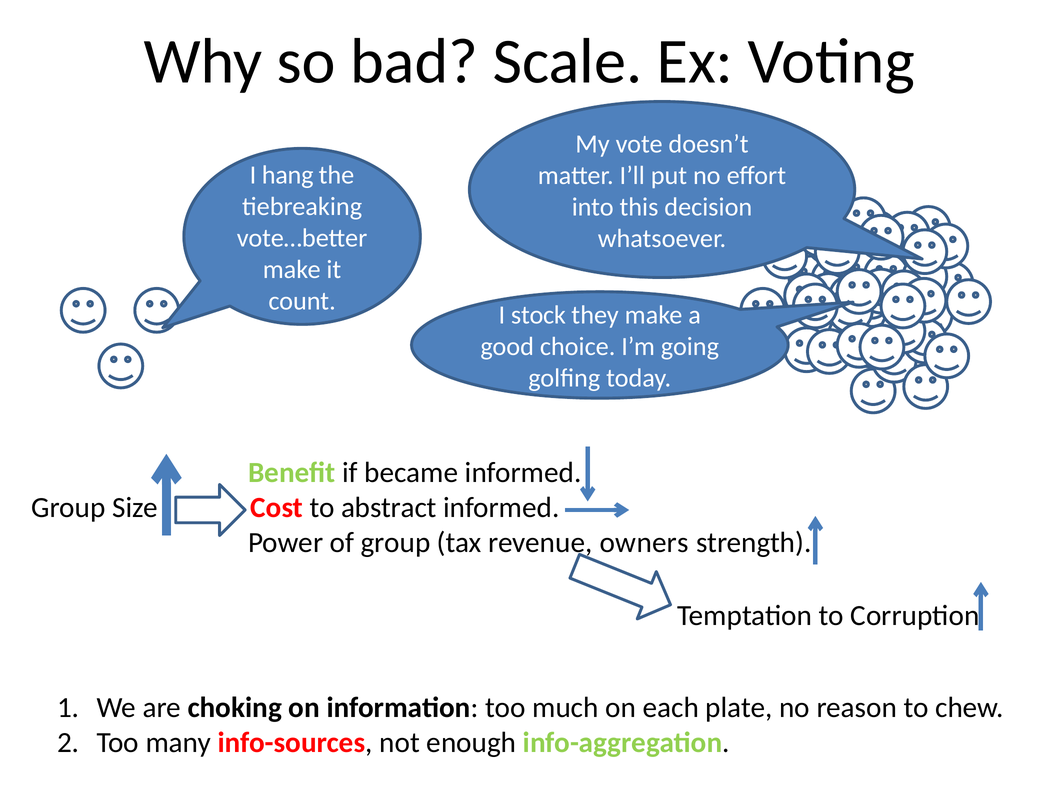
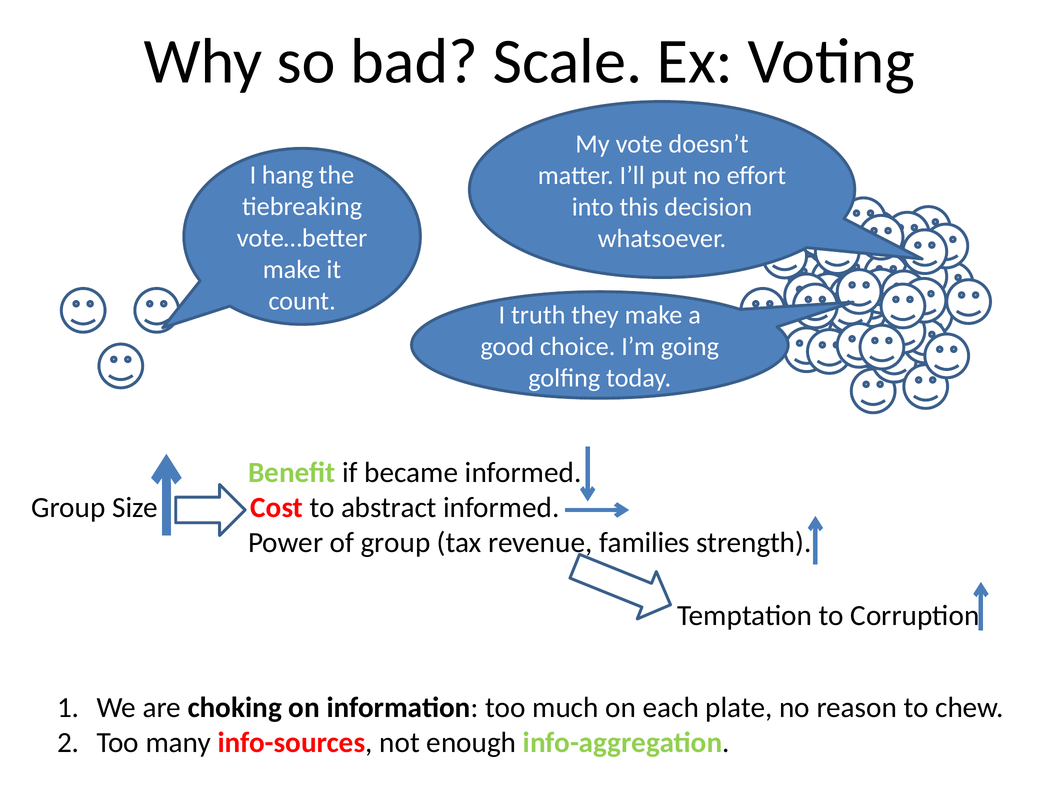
stock: stock -> truth
owners: owners -> families
